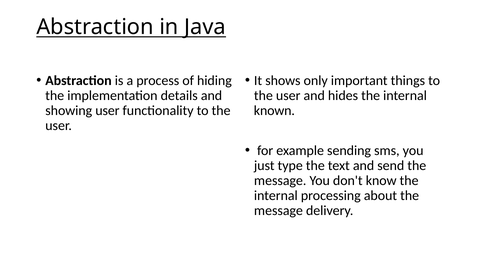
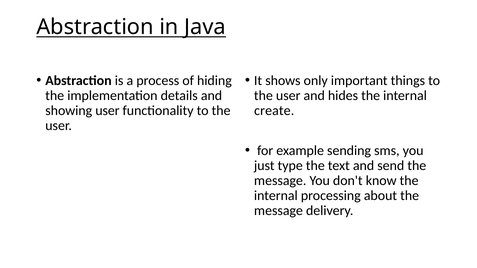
known: known -> create
